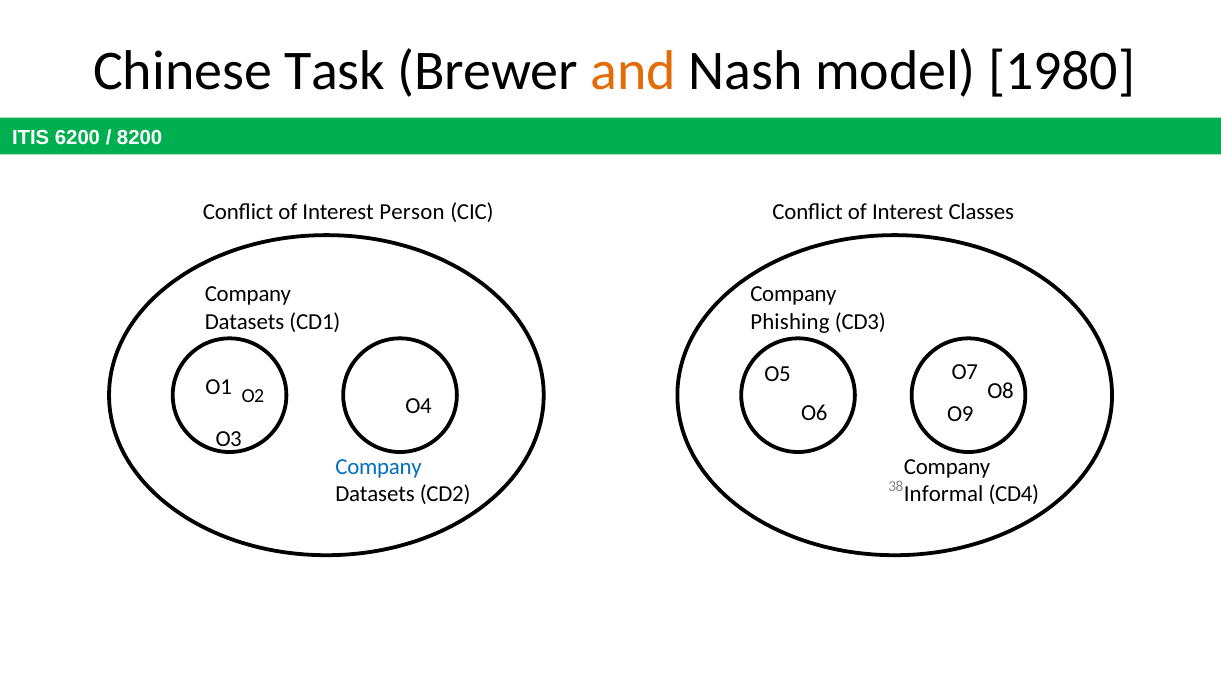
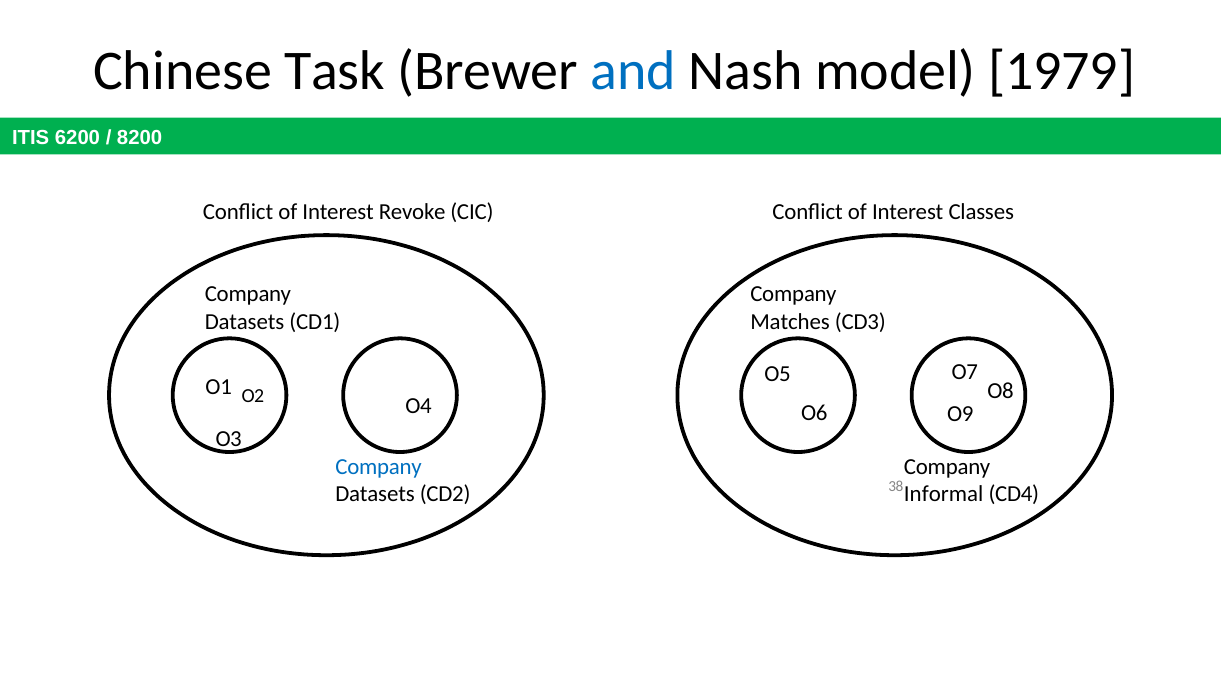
and colour: orange -> blue
1980: 1980 -> 1979
Person: Person -> Revoke
Phishing: Phishing -> Matches
